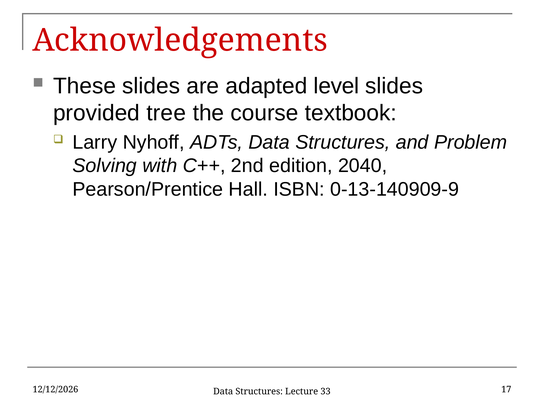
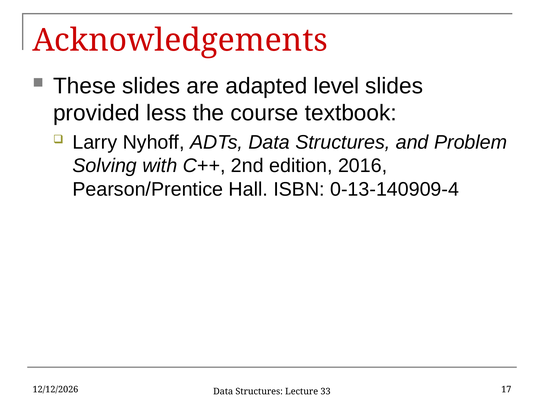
tree: tree -> less
2040: 2040 -> 2016
0-13-140909-9: 0-13-140909-9 -> 0-13-140909-4
